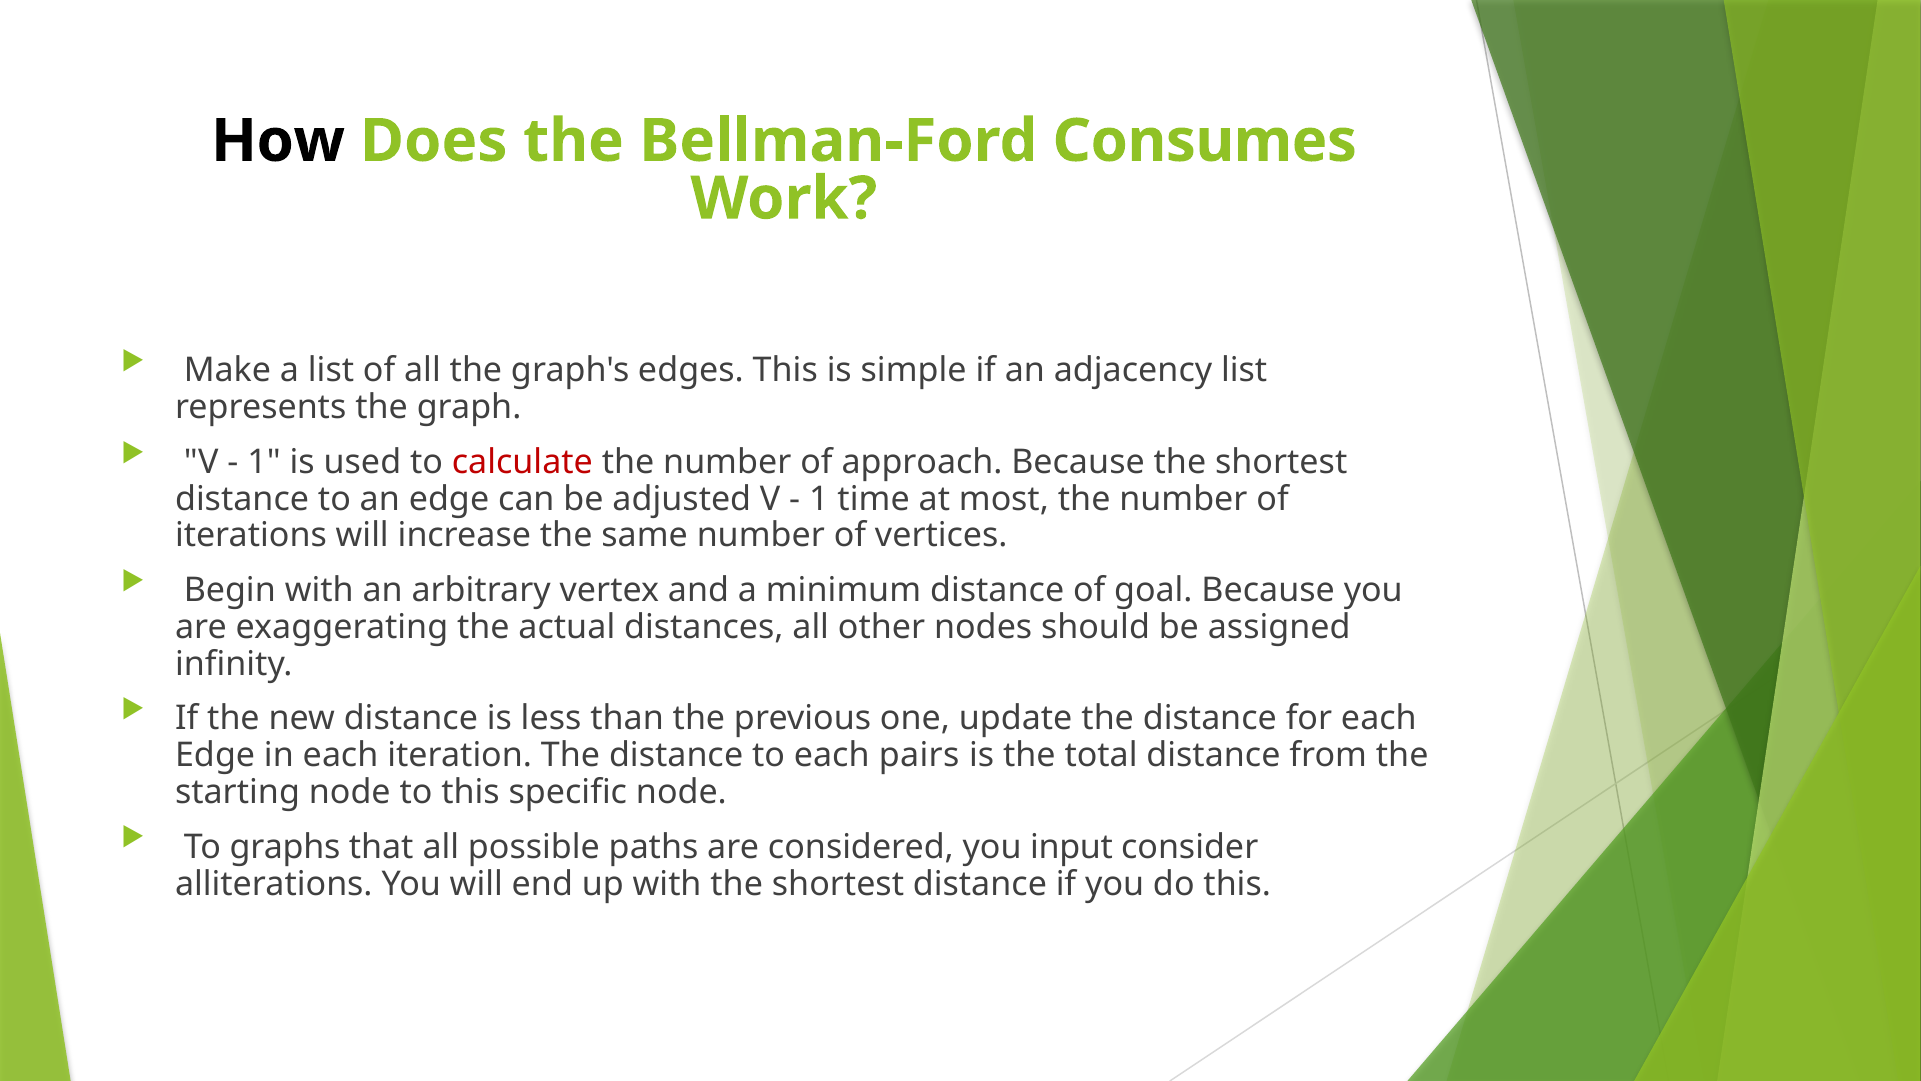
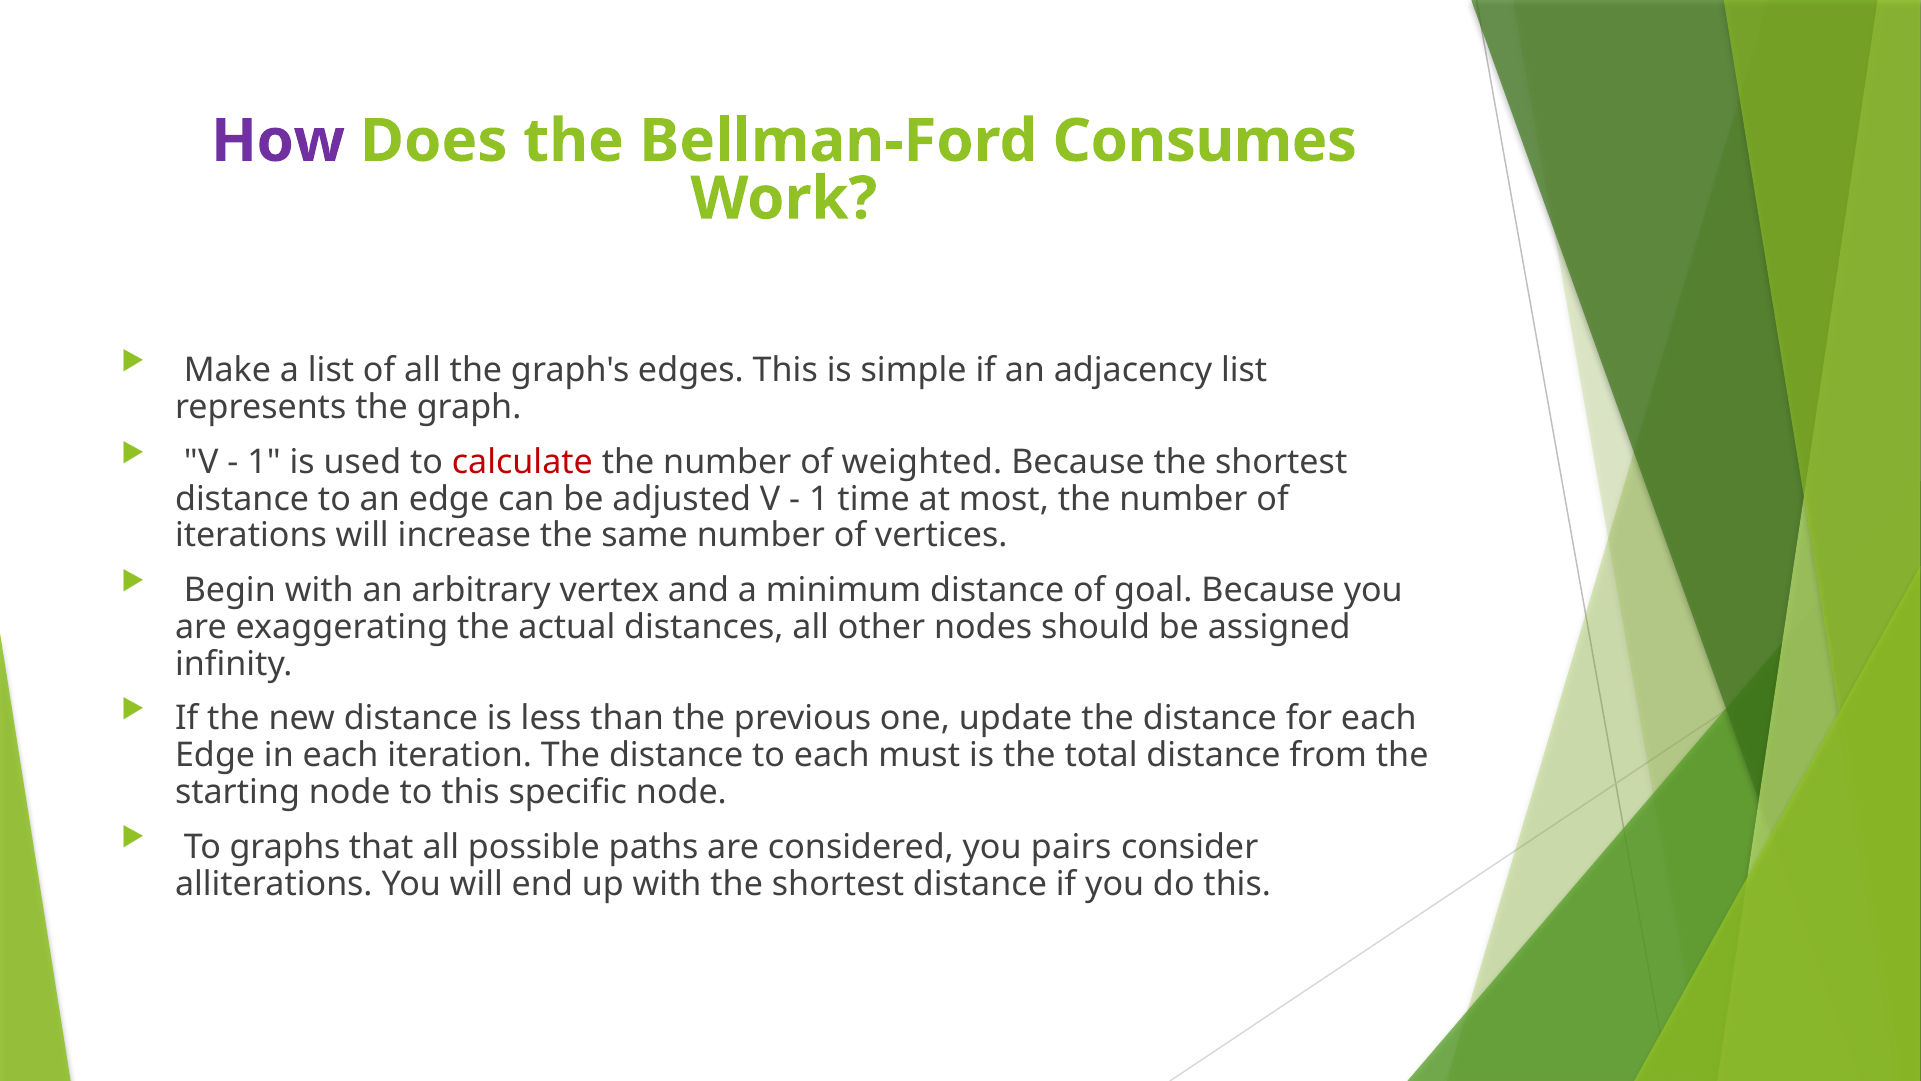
How colour: black -> purple
approach: approach -> weighted
pairs: pairs -> must
input: input -> pairs
